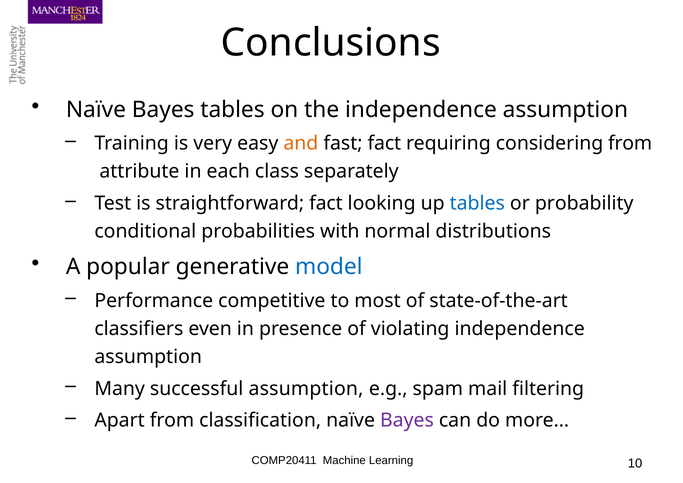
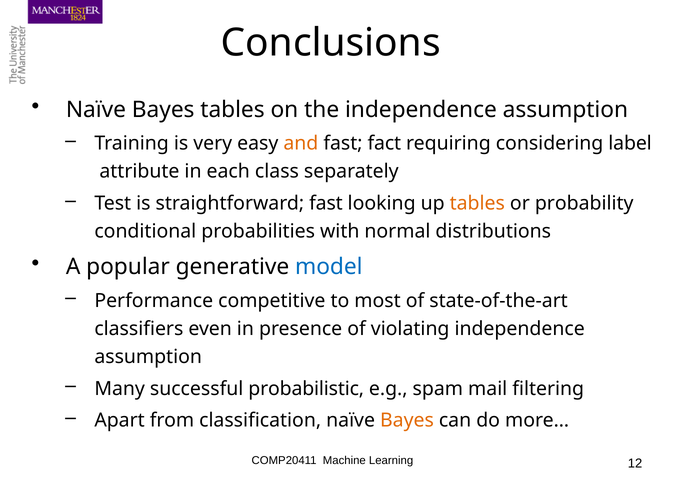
considering from: from -> label
straightforward fact: fact -> fast
tables at (477, 203) colour: blue -> orange
successful assumption: assumption -> probabilistic
Bayes at (407, 420) colour: purple -> orange
10: 10 -> 12
